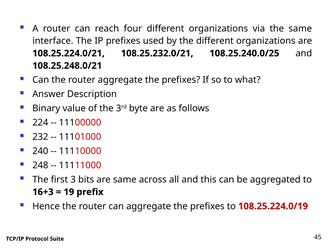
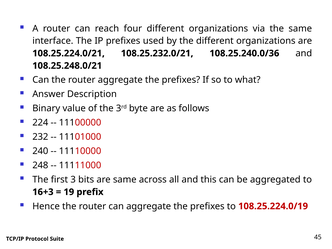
108.25.240.0/25: 108.25.240.0/25 -> 108.25.240.0/36
